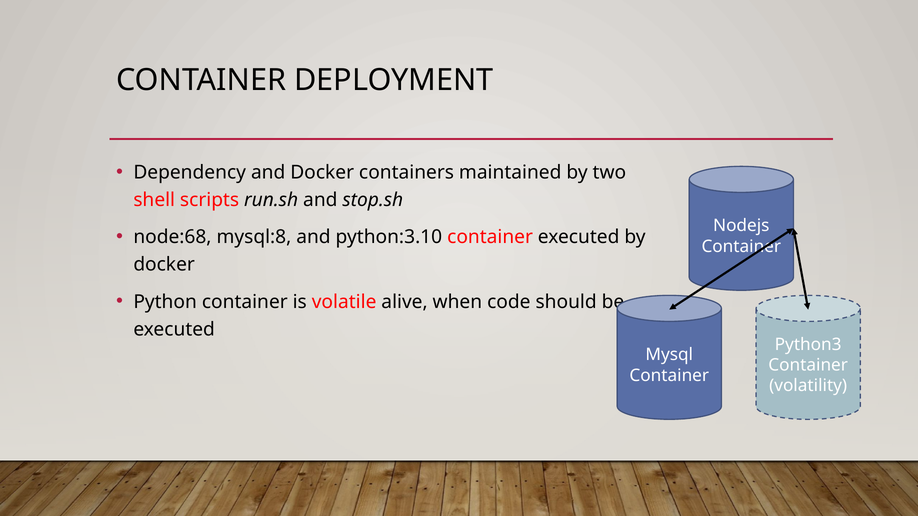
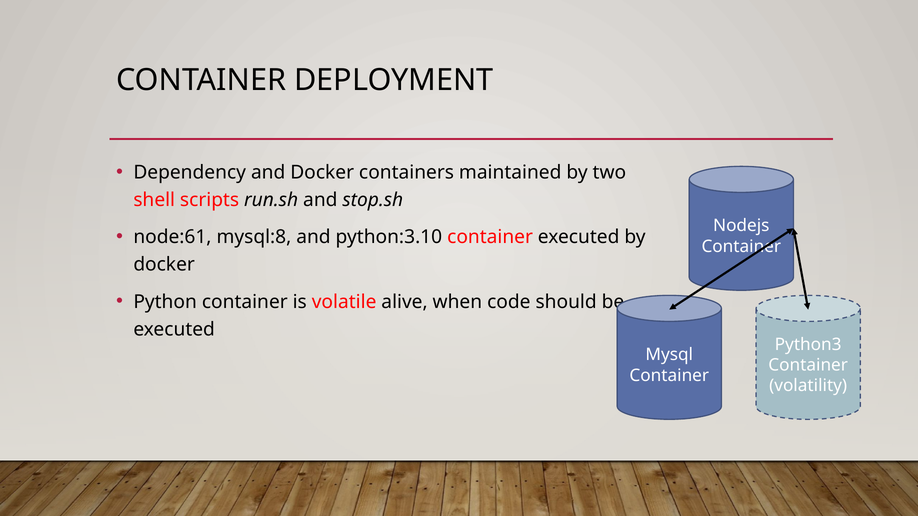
node:68: node:68 -> node:61
